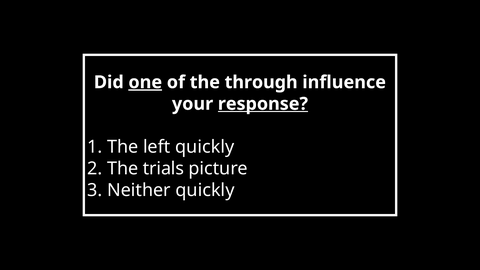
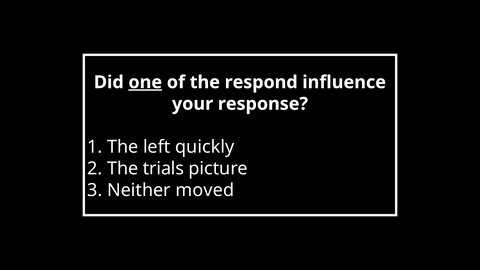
through: through -> respond
response underline: present -> none
Neither quickly: quickly -> moved
